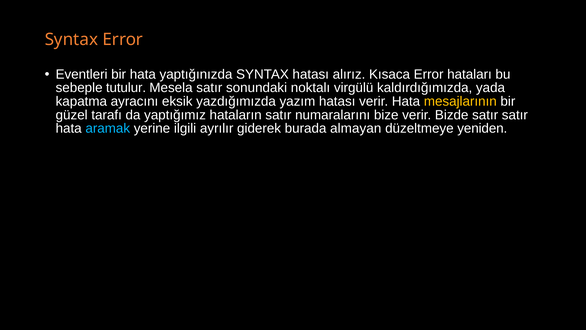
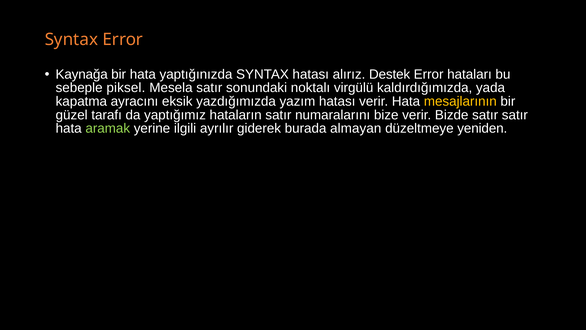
Eventleri: Eventleri -> Kaynağa
Kısaca: Kısaca -> Destek
tutulur: tutulur -> piksel
aramak colour: light blue -> light green
